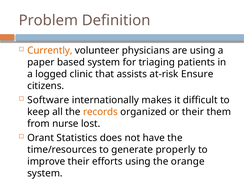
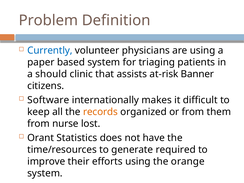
Currently colour: orange -> blue
logged: logged -> should
Ensure: Ensure -> Banner
or their: their -> from
properly: properly -> required
